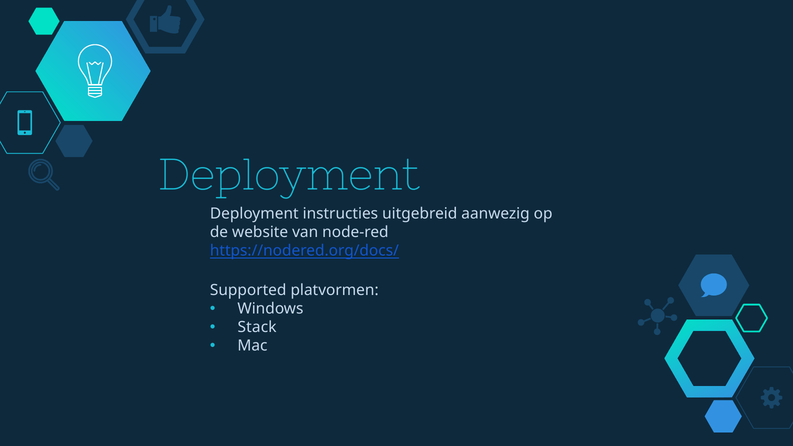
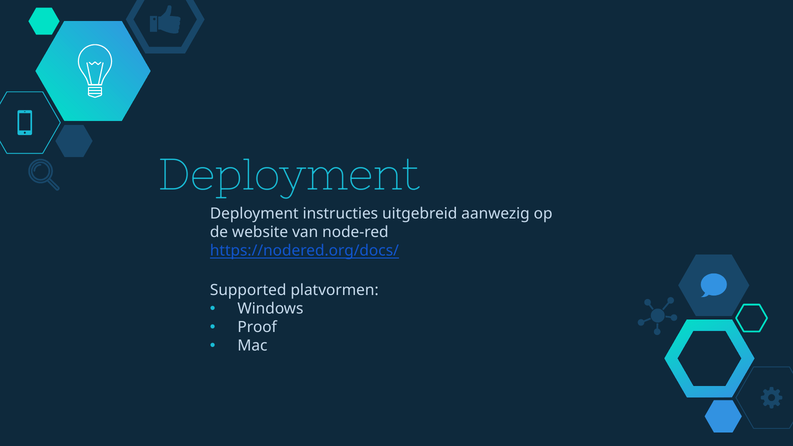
Stack: Stack -> Proof
